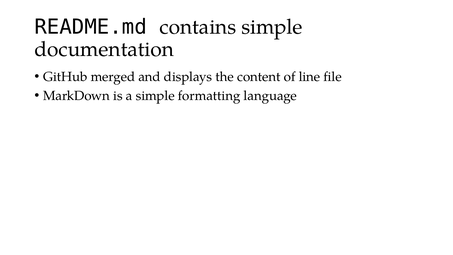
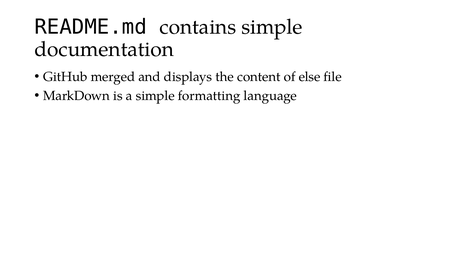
line: line -> else
